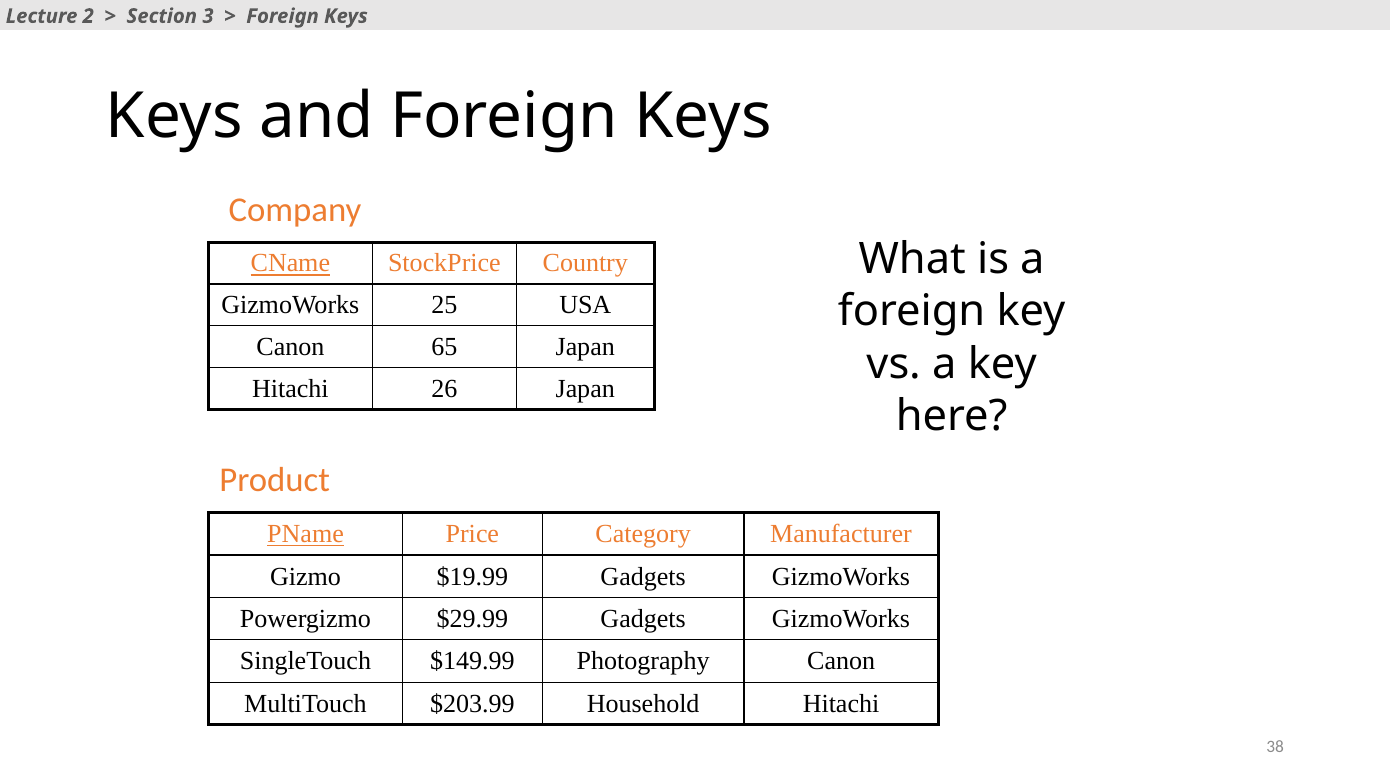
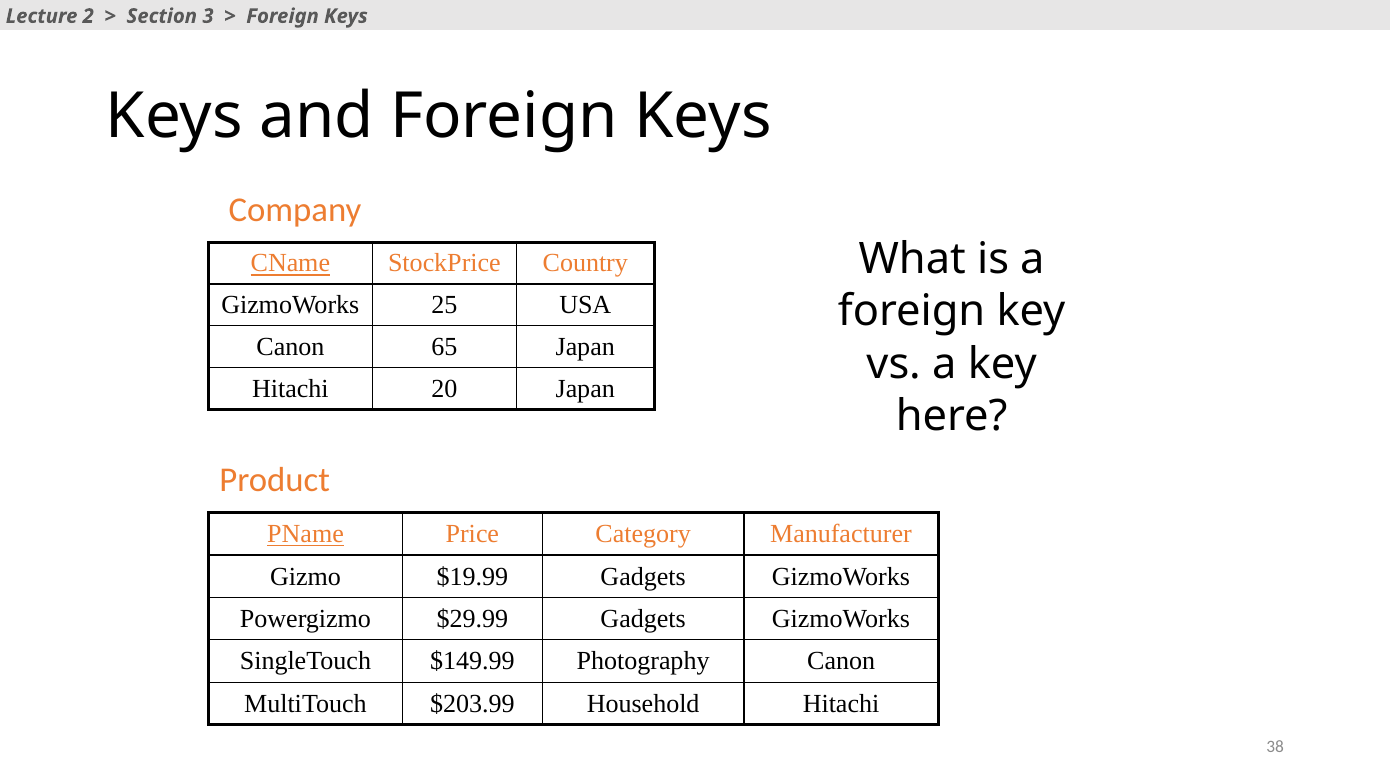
26: 26 -> 20
